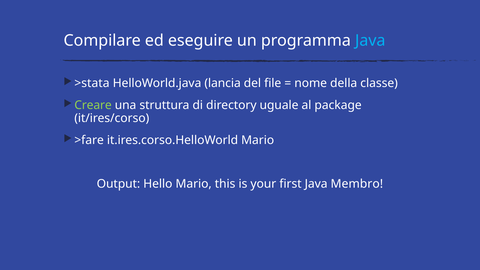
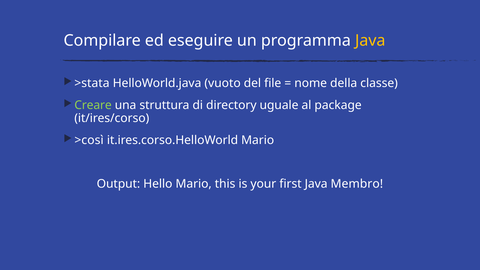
Java at (370, 40) colour: light blue -> yellow
lancia: lancia -> vuoto
>fare: >fare -> >così
